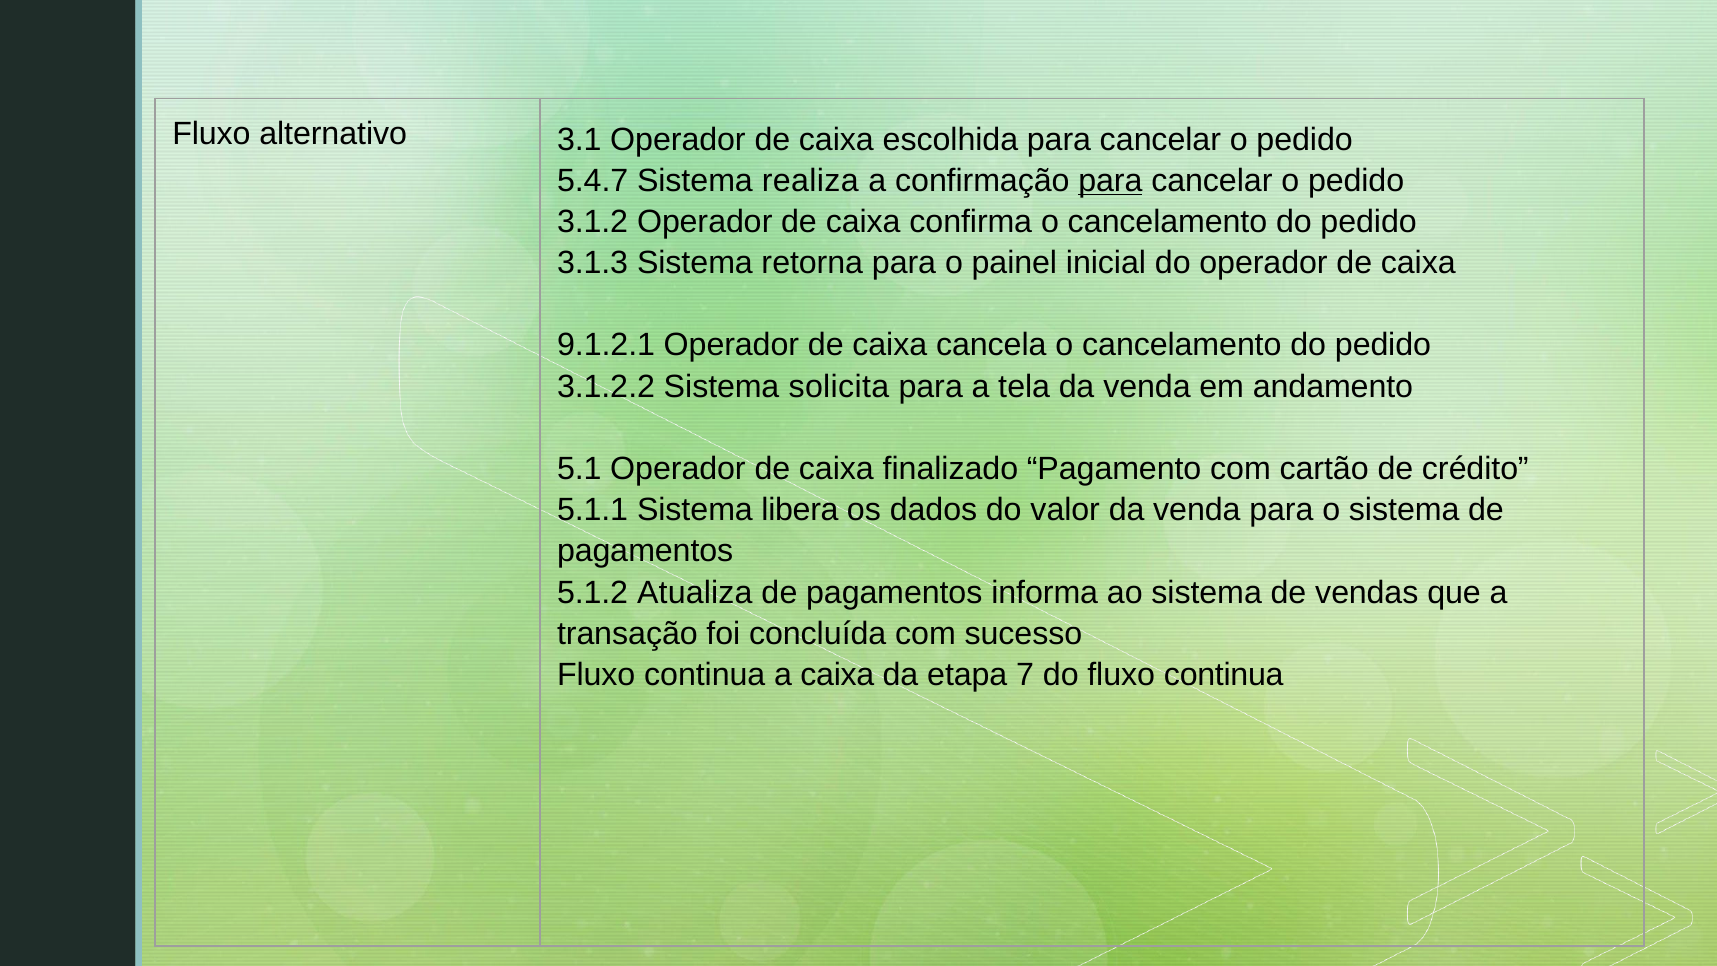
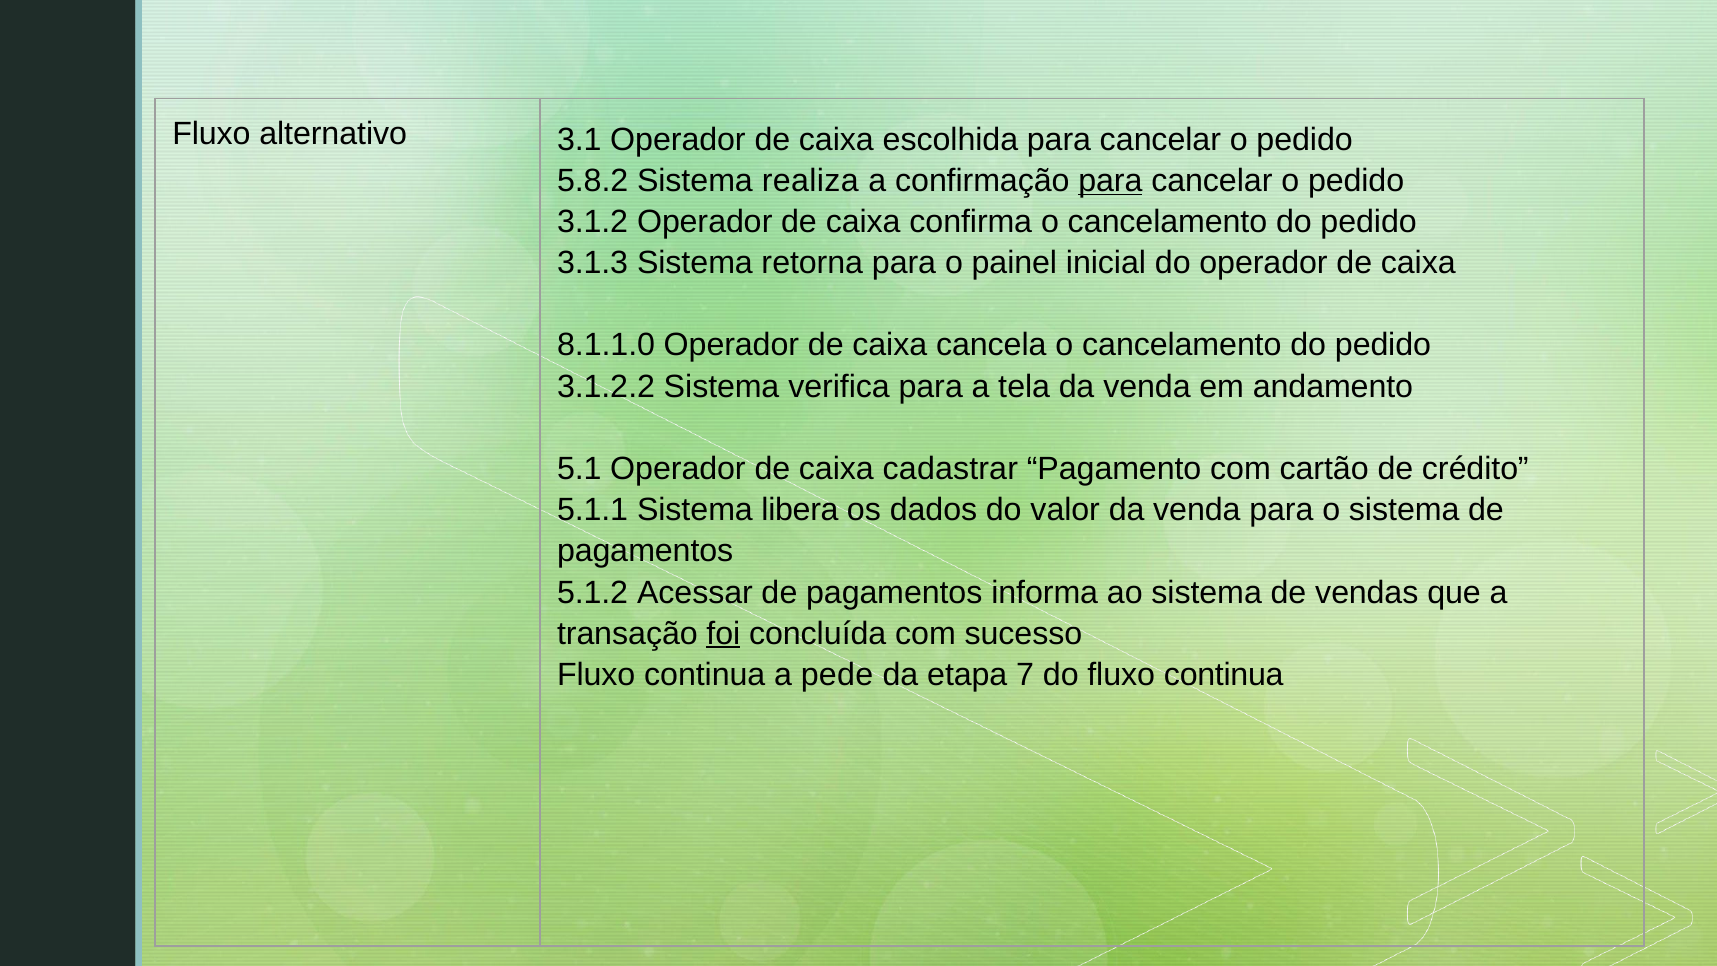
5.4.7: 5.4.7 -> 5.8.2
9.1.2.1: 9.1.2.1 -> 8.1.1.0
solicita: solicita -> verifica
finalizado: finalizado -> cadastrar
Atualiza: Atualiza -> Acessar
foi underline: none -> present
a caixa: caixa -> pede
